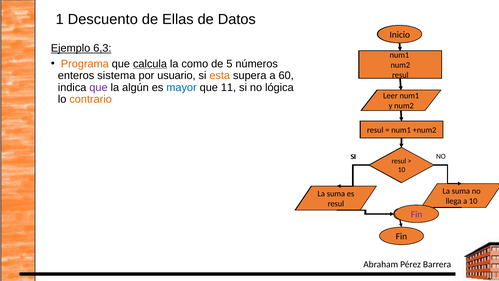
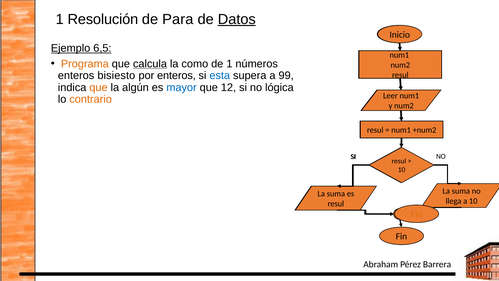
Descuento: Descuento -> Resolución
Ellas: Ellas -> Para
Datos underline: none -> present
6,3: 6,3 -> 6,5
de 5: 5 -> 1
sistema: sistema -> bisiesto
por usuario: usuario -> enteros
esta colour: orange -> blue
60: 60 -> 99
que at (98, 87) colour: purple -> orange
11: 11 -> 12
Fin at (417, 214) colour: purple -> orange
